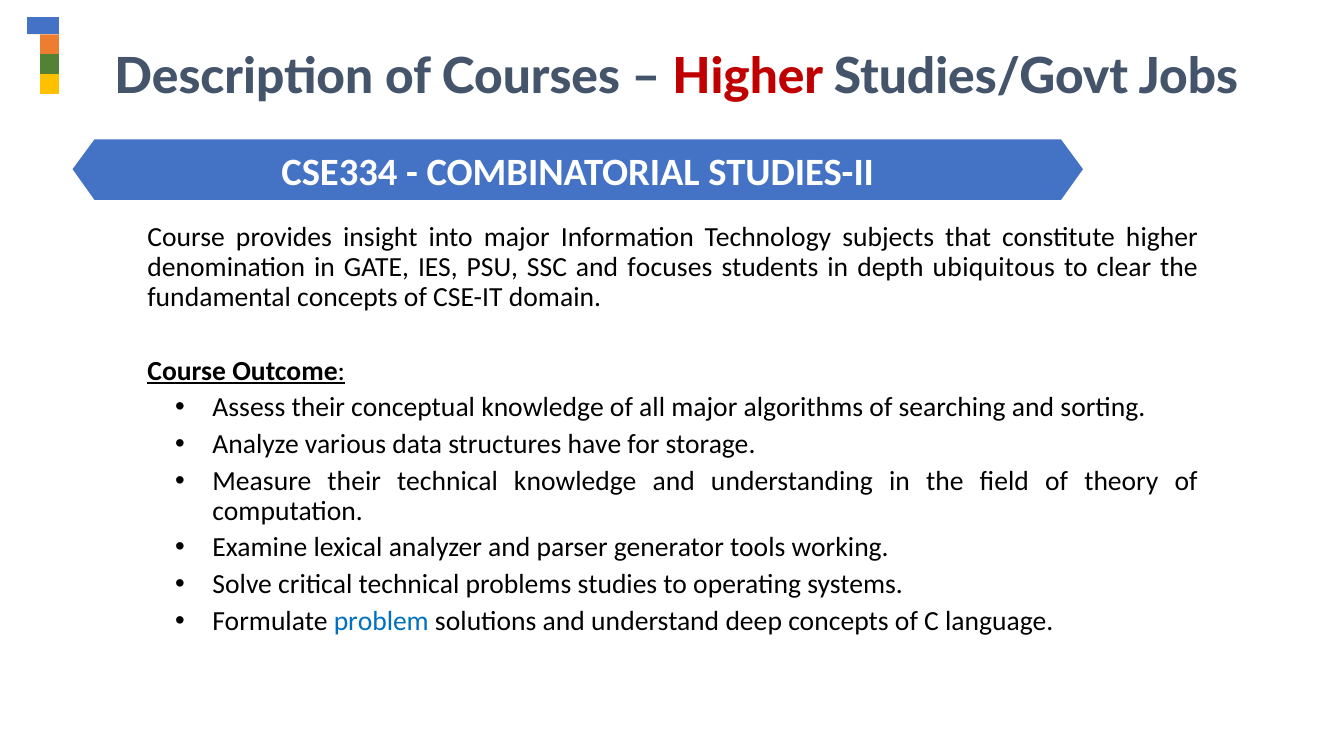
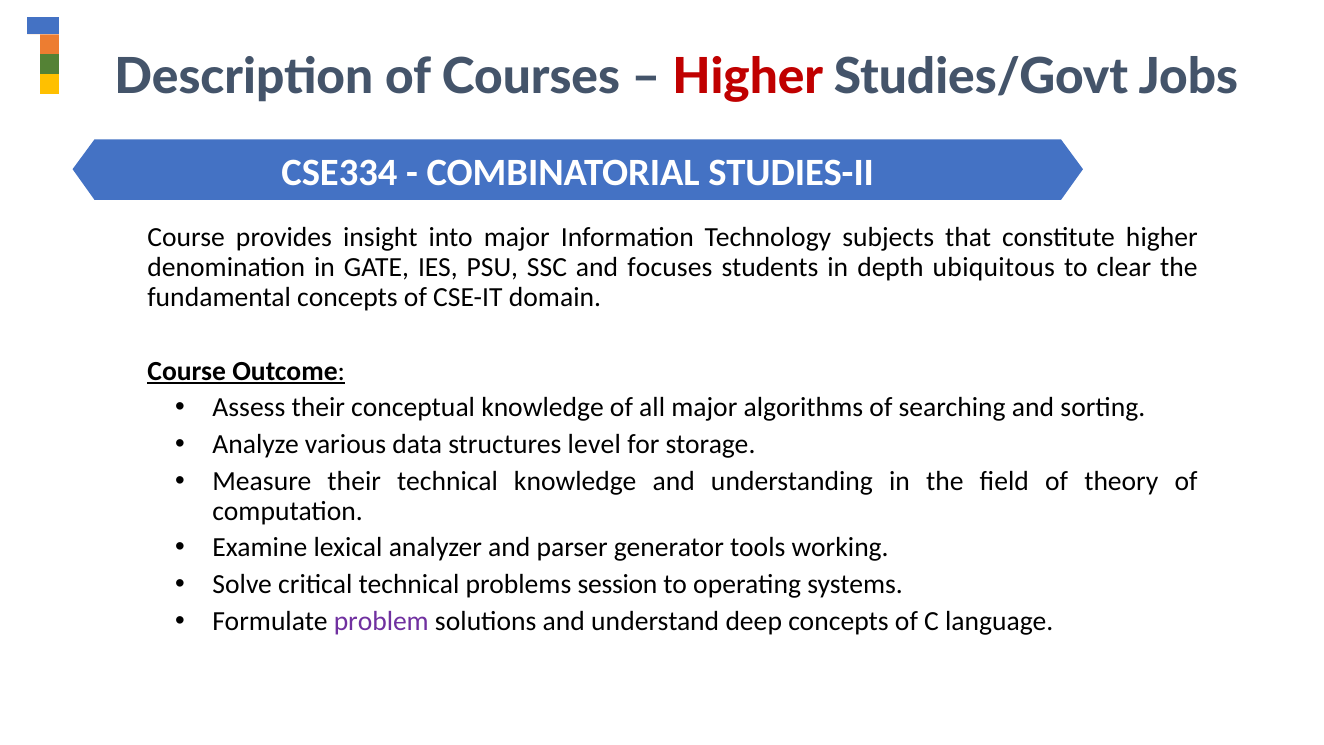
have: have -> level
studies: studies -> session
problem colour: blue -> purple
